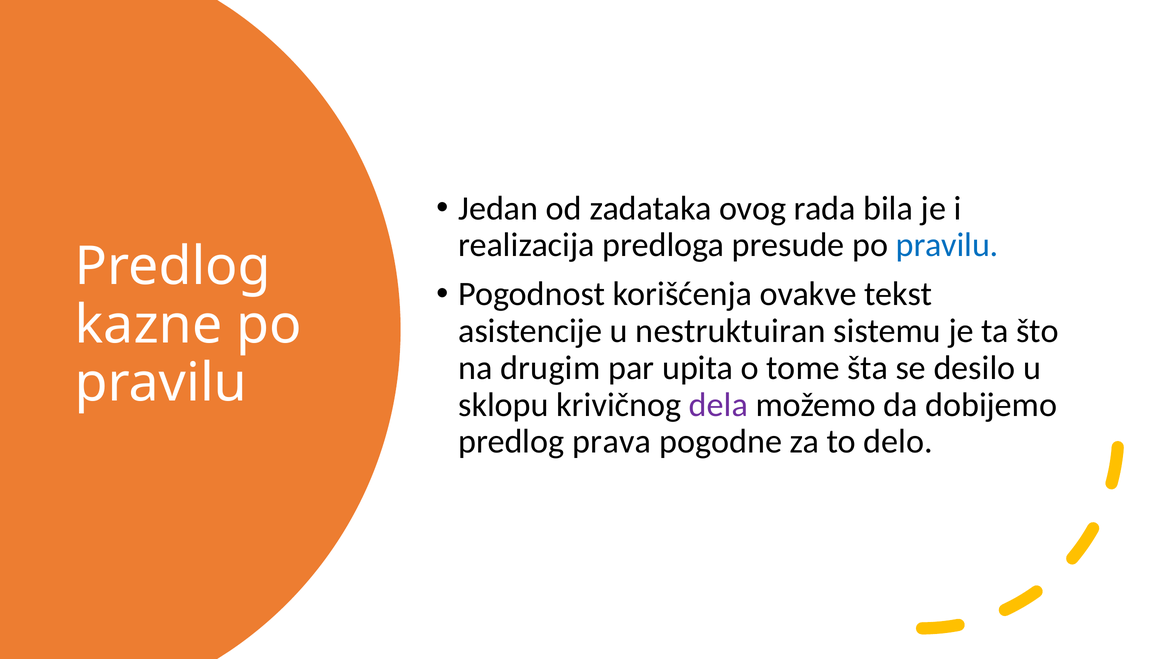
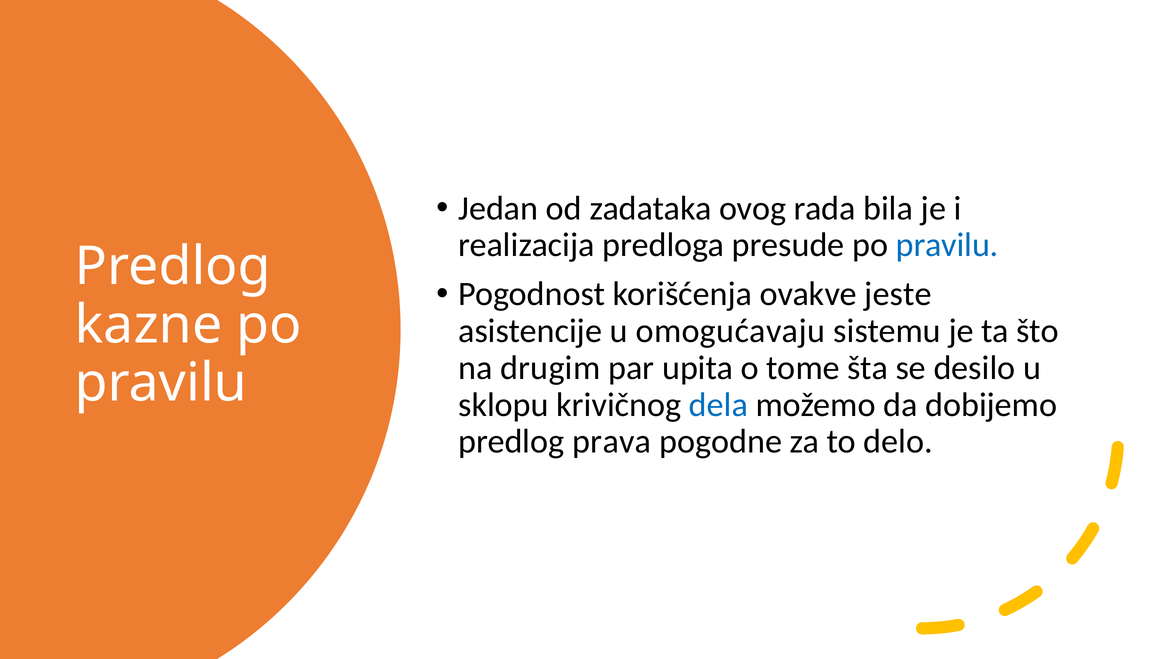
tekst: tekst -> jeste
nestruktuiran: nestruktuiran -> omogućavaju
dela colour: purple -> blue
